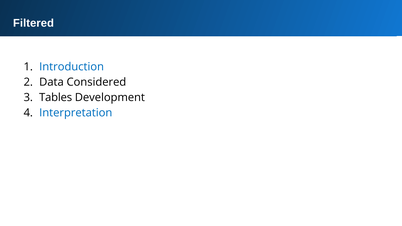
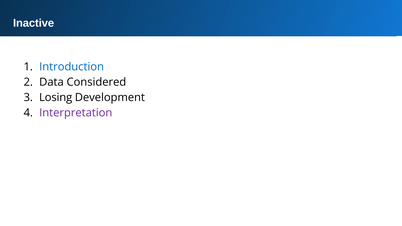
Filtered: Filtered -> Inactive
Tables: Tables -> Losing
Interpretation colour: blue -> purple
